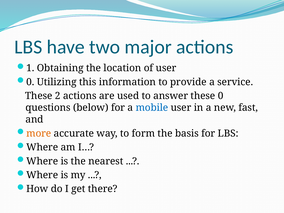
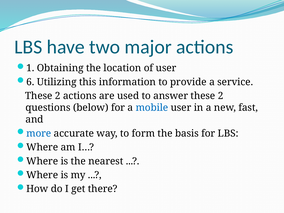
0 at (30, 82): 0 -> 6
answer these 0: 0 -> 2
more colour: orange -> blue
